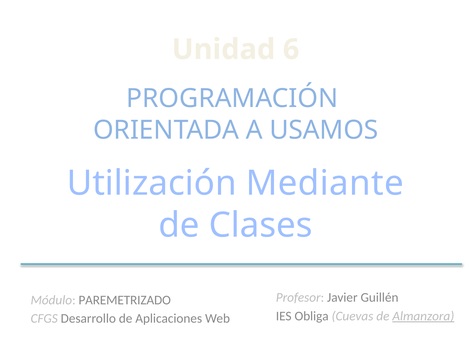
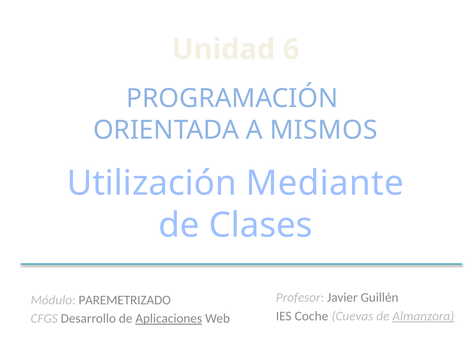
USAMOS: USAMOS -> MISMOS
Obliga: Obliga -> Coche
Aplicaciones underline: none -> present
